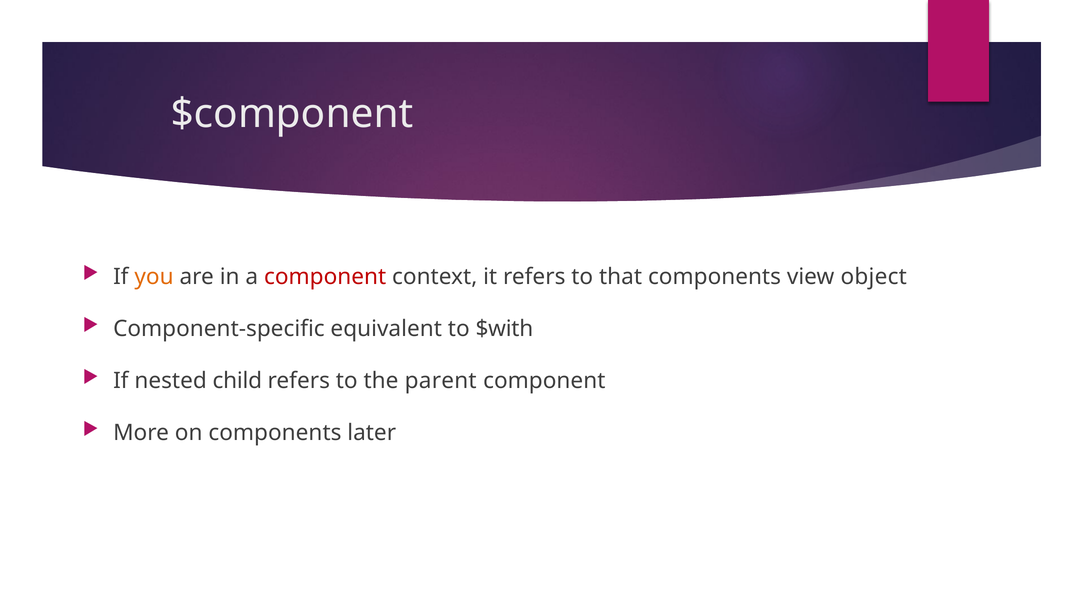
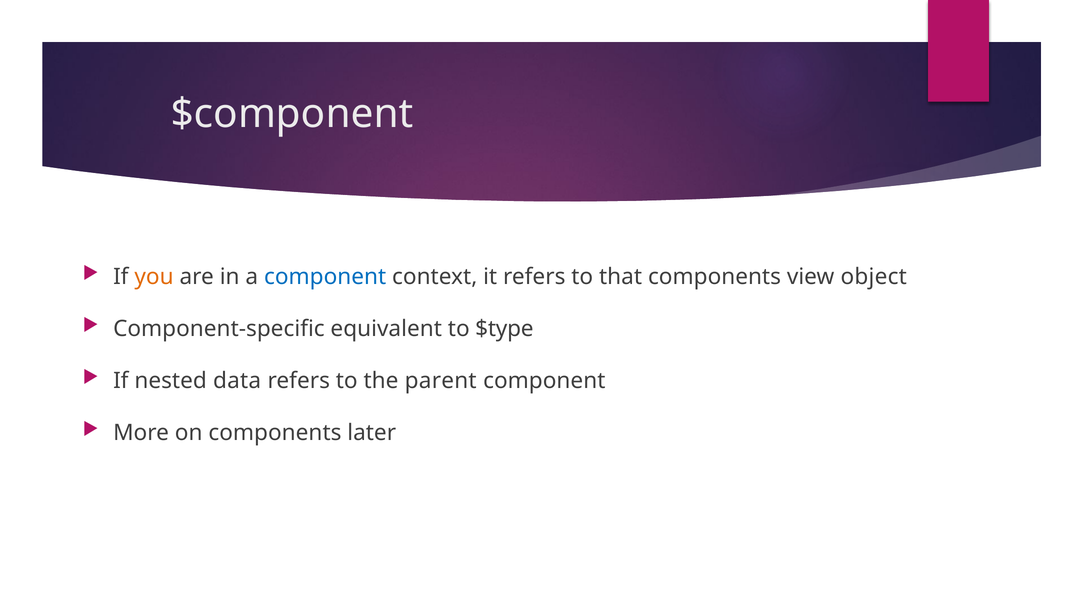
component at (325, 277) colour: red -> blue
$with: $with -> $type
child: child -> data
